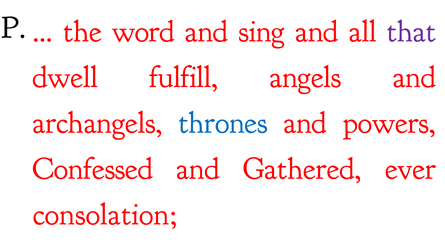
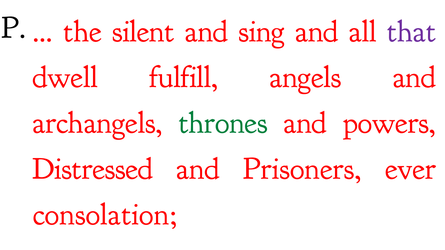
word: word -> silent
thrones colour: blue -> green
Confessed: Confessed -> Distressed
Gathered: Gathered -> Prisoners
